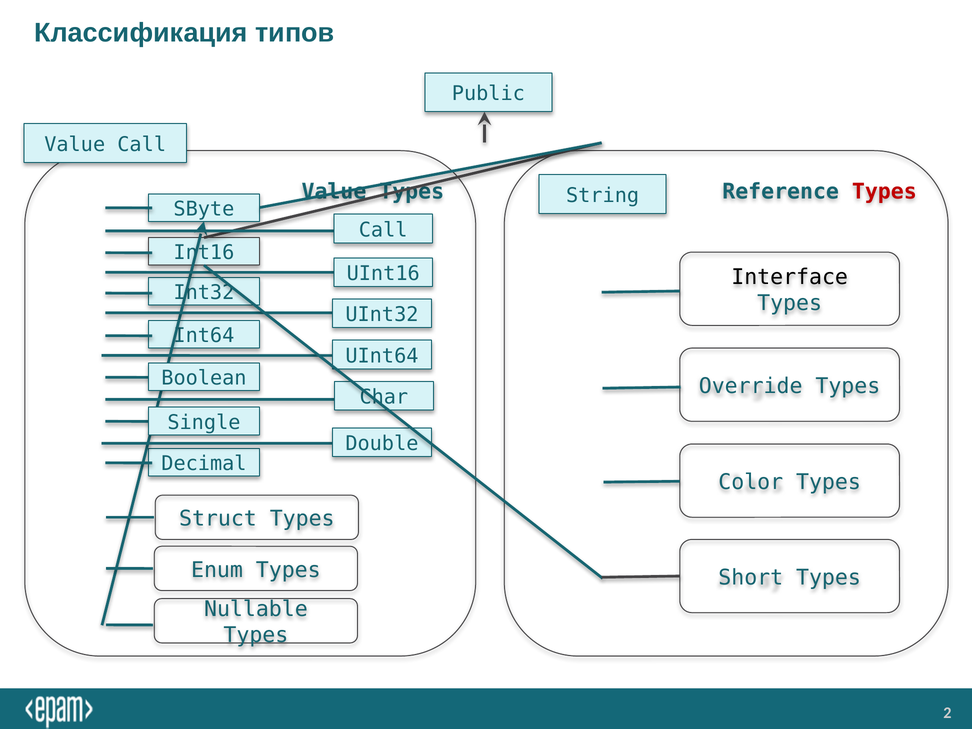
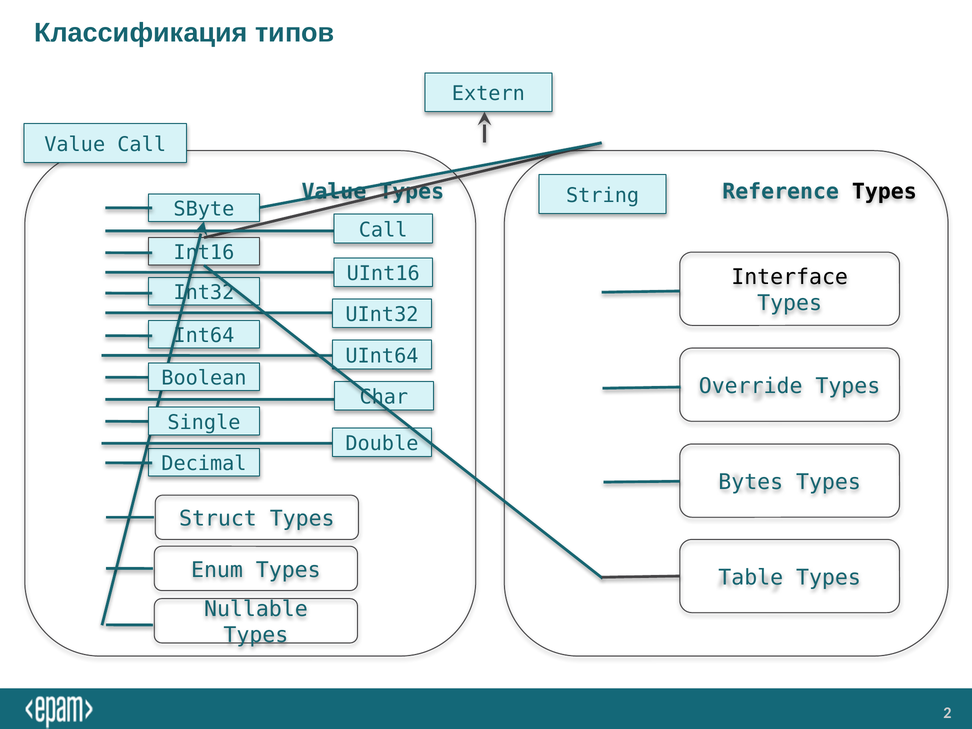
Public: Public -> Extern
Types at (884, 192) colour: red -> black
Color: Color -> Bytes
Short: Short -> Table
